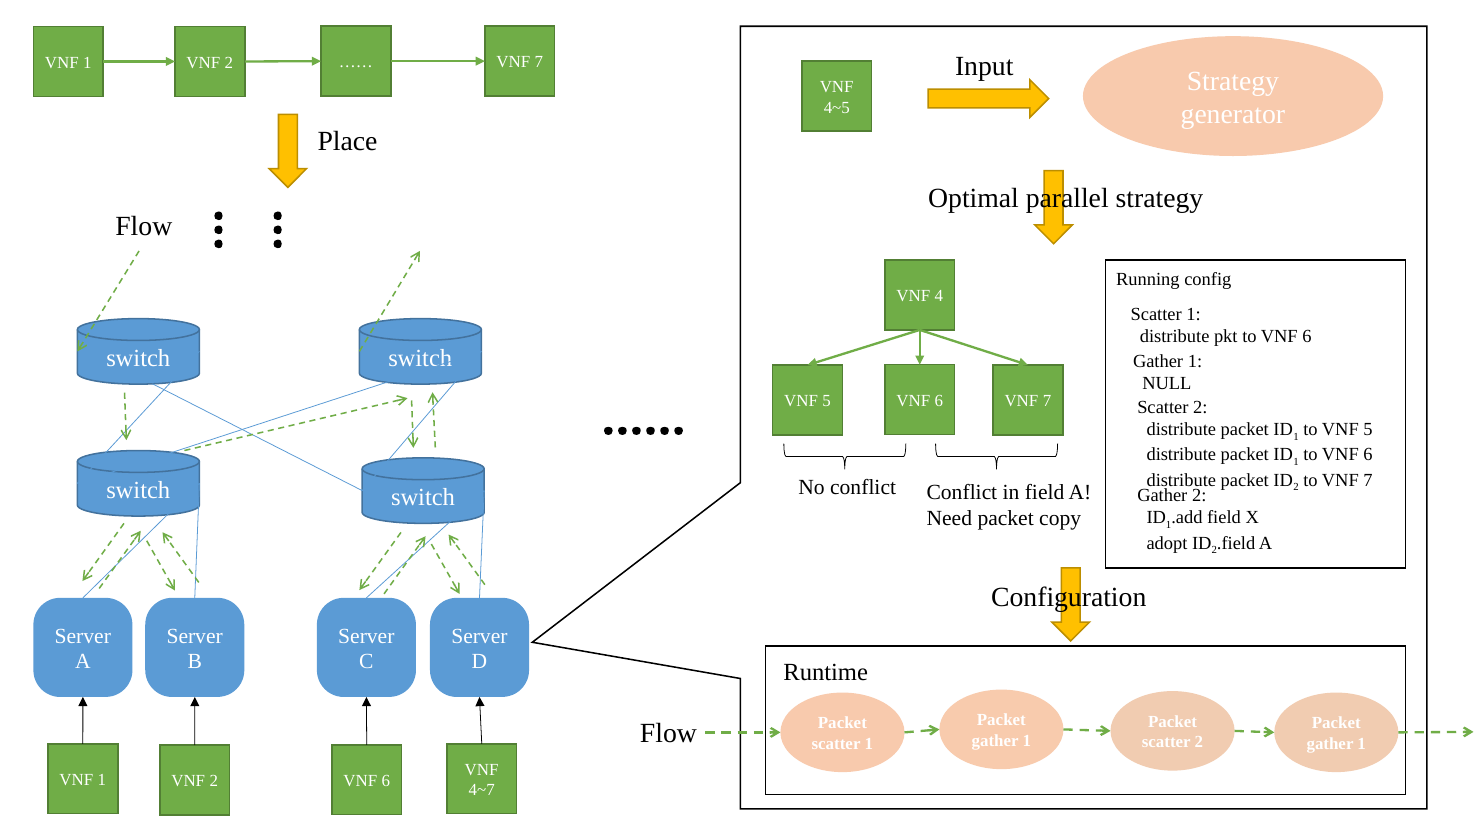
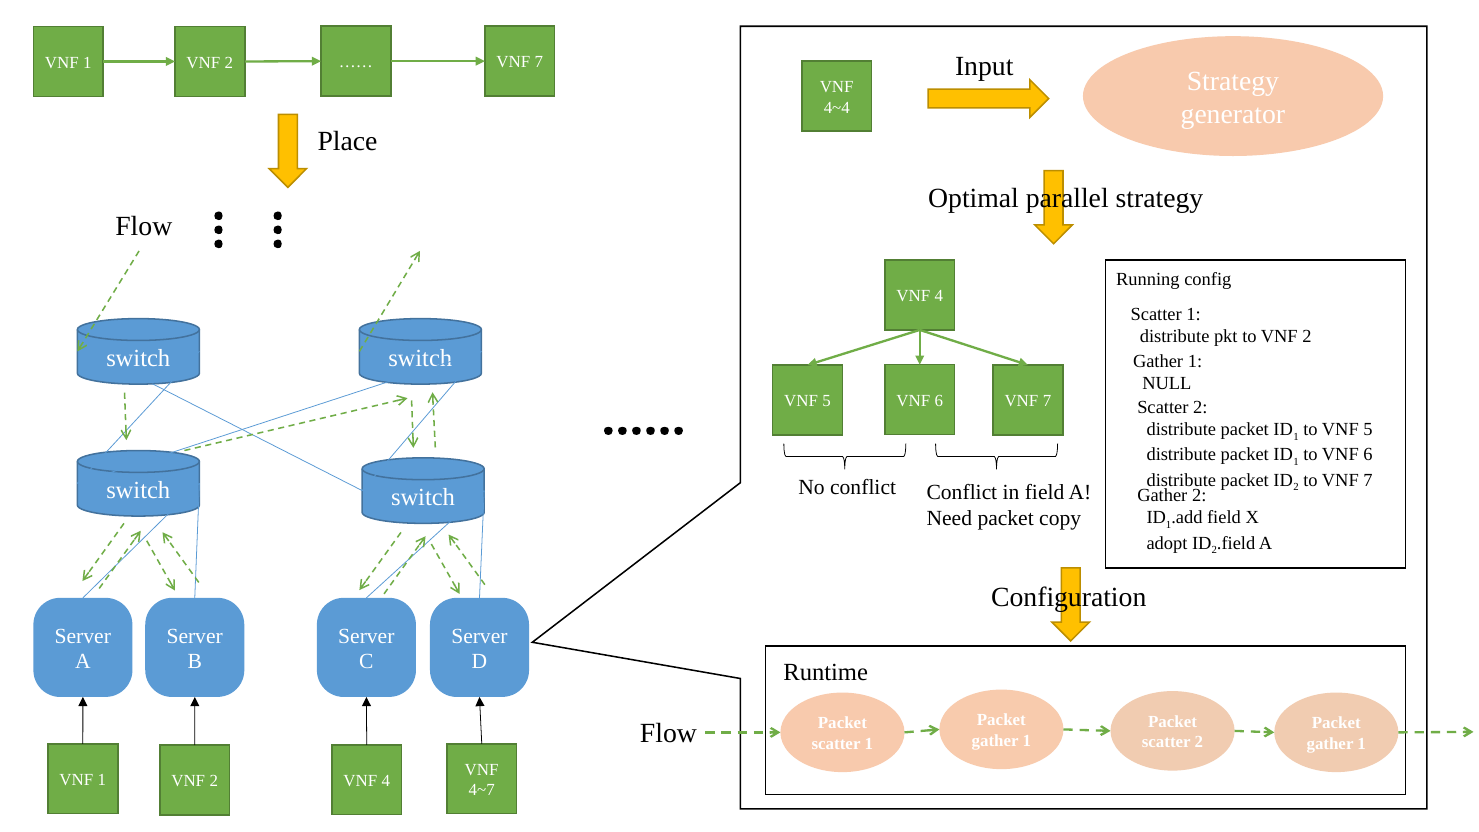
4~5: 4~5 -> 4~4
pkt to VNF 6: 6 -> 2
2 VNF 6: 6 -> 4
